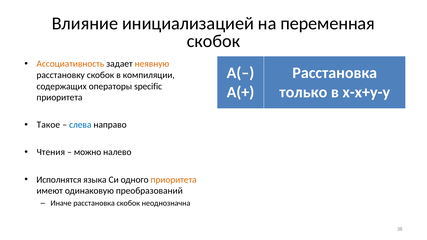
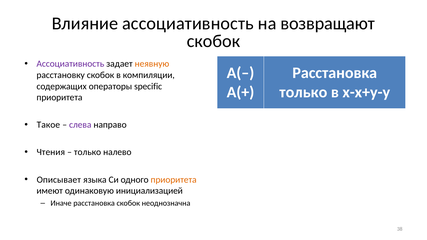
Влияние инициализацией: инициализацией -> ассоциативность
переменная: переменная -> возвращают
Ассоциативность at (70, 64) colour: orange -> purple
слева colour: blue -> purple
можно at (88, 152): можно -> только
Исполнятся: Исполнятся -> Описывает
преобразований: преобразований -> инициализацией
